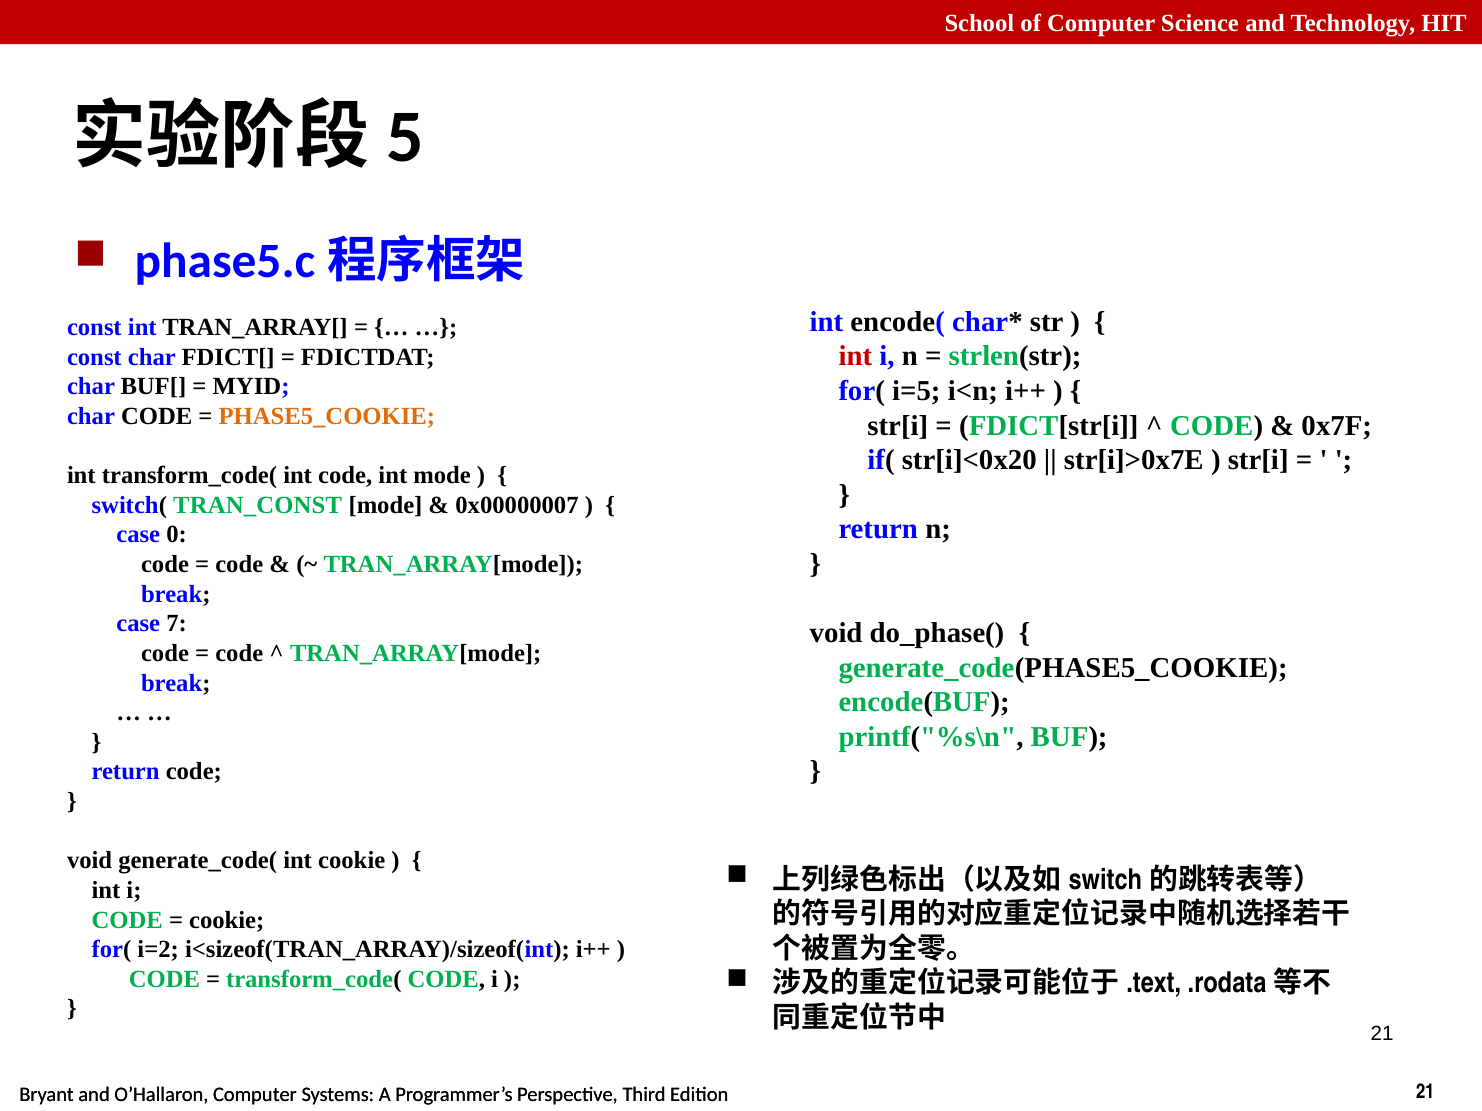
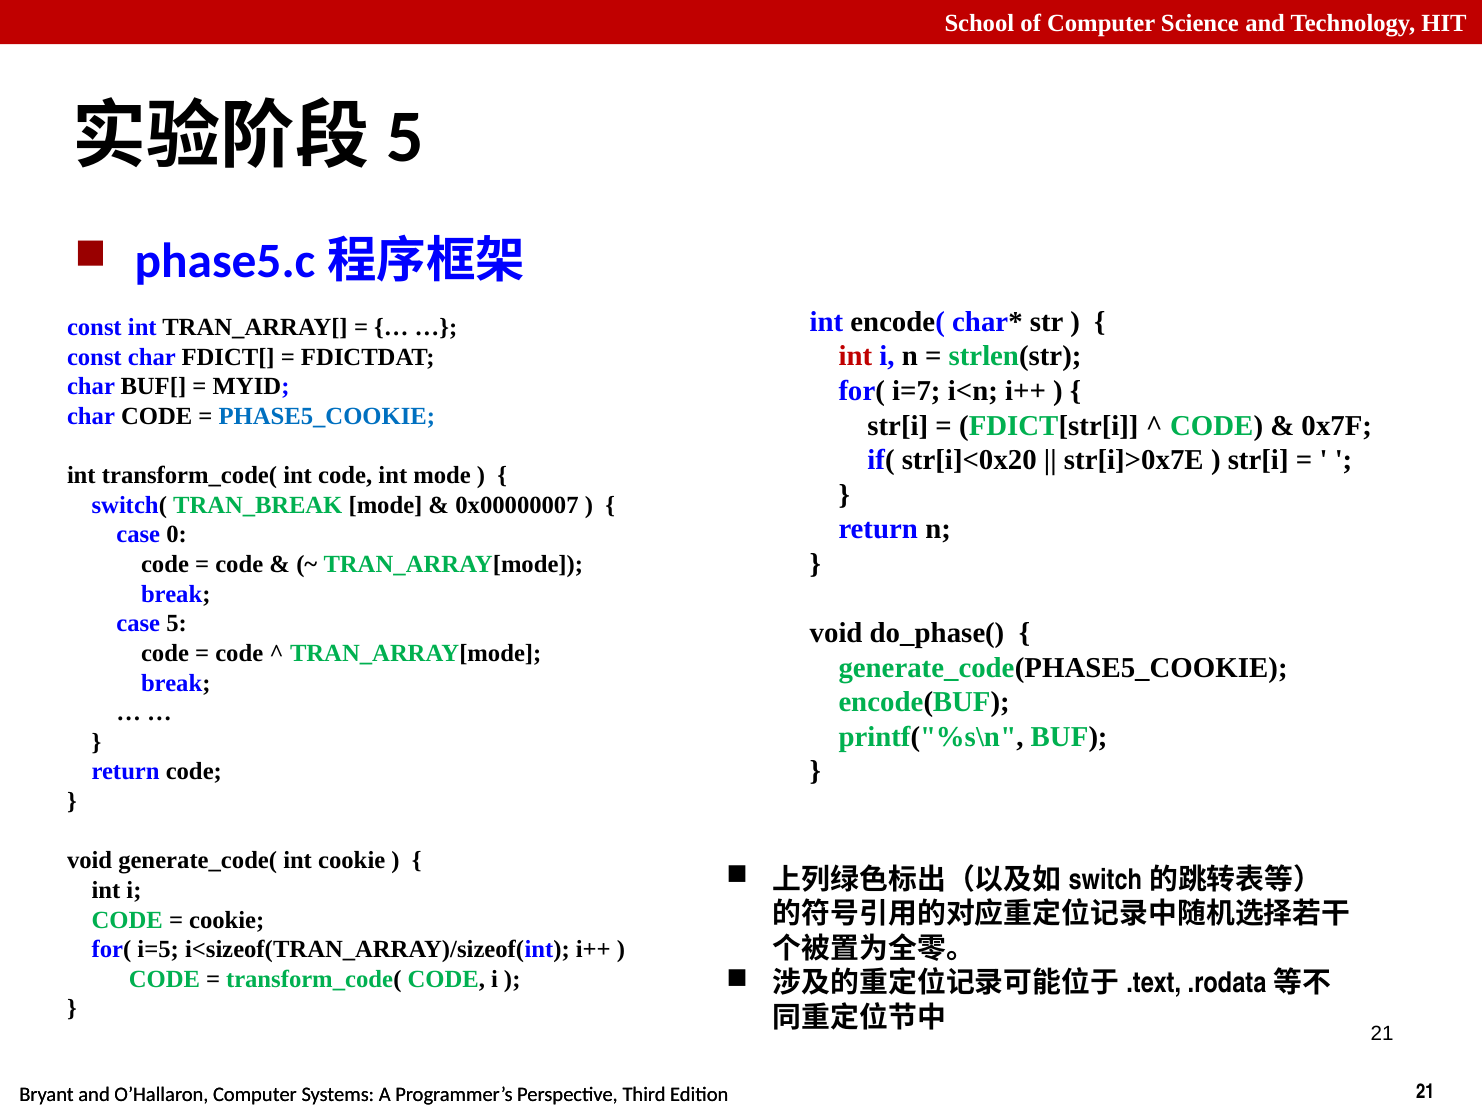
i=5: i=5 -> i=7
PHASE5_COOKIE colour: orange -> blue
TRAN_CONST: TRAN_CONST -> TRAN_BREAK
7: 7 -> 5
i=2: i=2 -> i=5
